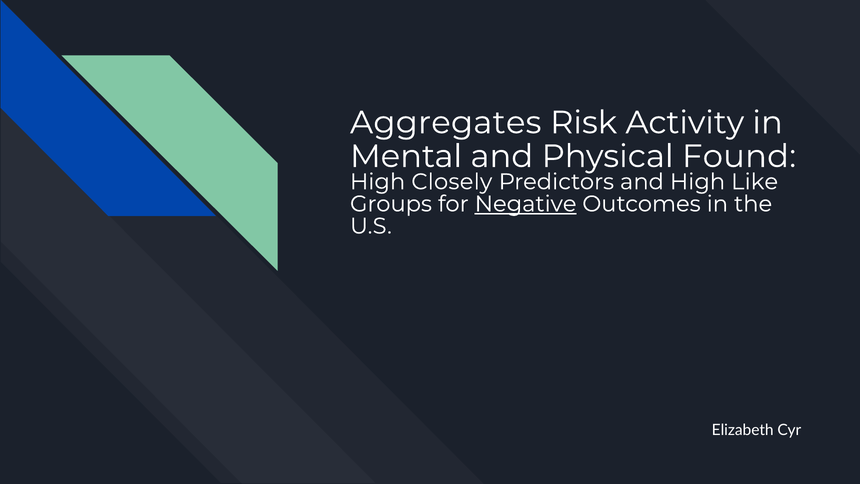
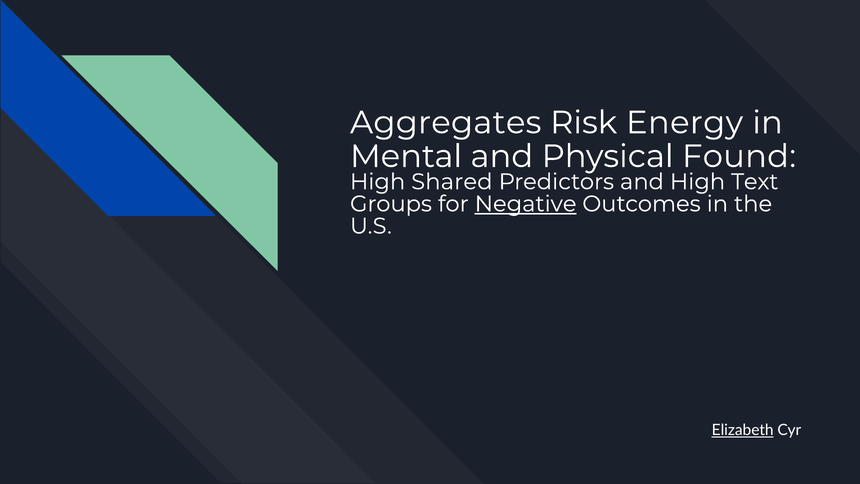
Activity: Activity -> Energy
Closely: Closely -> Shared
Like: Like -> Text
Elizabeth underline: none -> present
